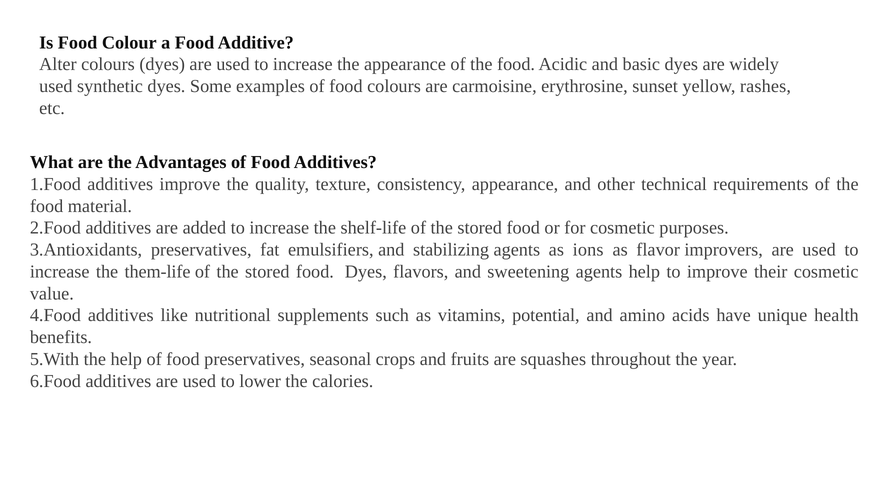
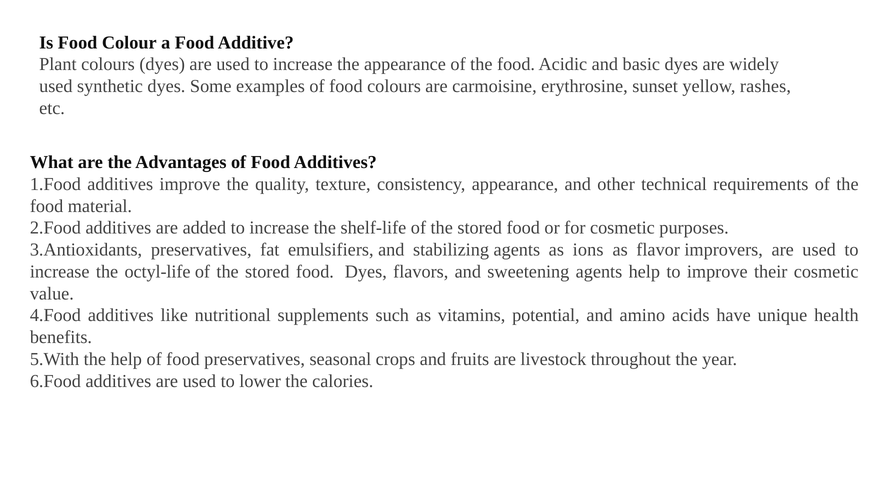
Alter: Alter -> Plant
them-life: them-life -> octyl-life
squashes: squashes -> livestock
